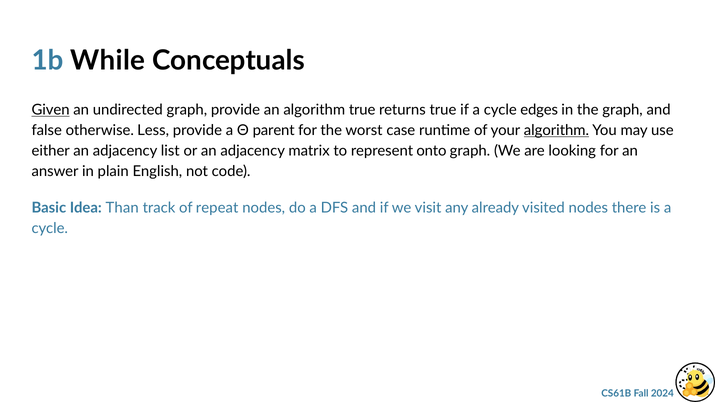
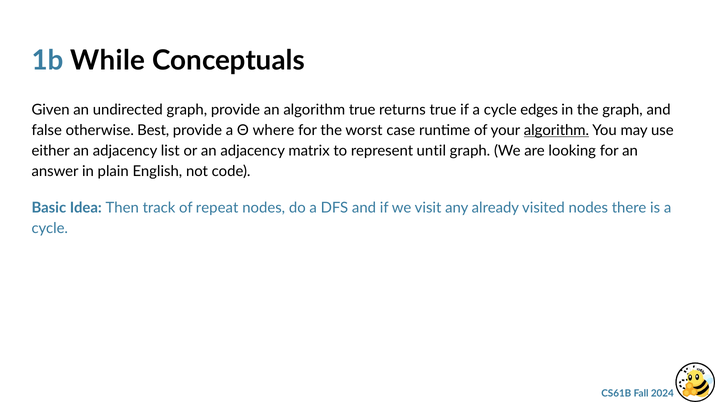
Given underline: present -> none
Less: Less -> Best
parent: parent -> where
onto: onto -> until
Than: Than -> Then
